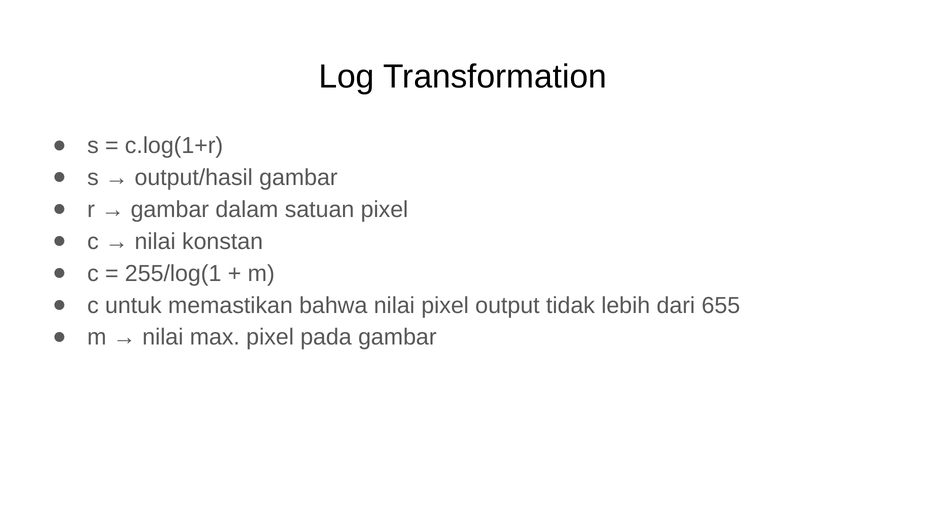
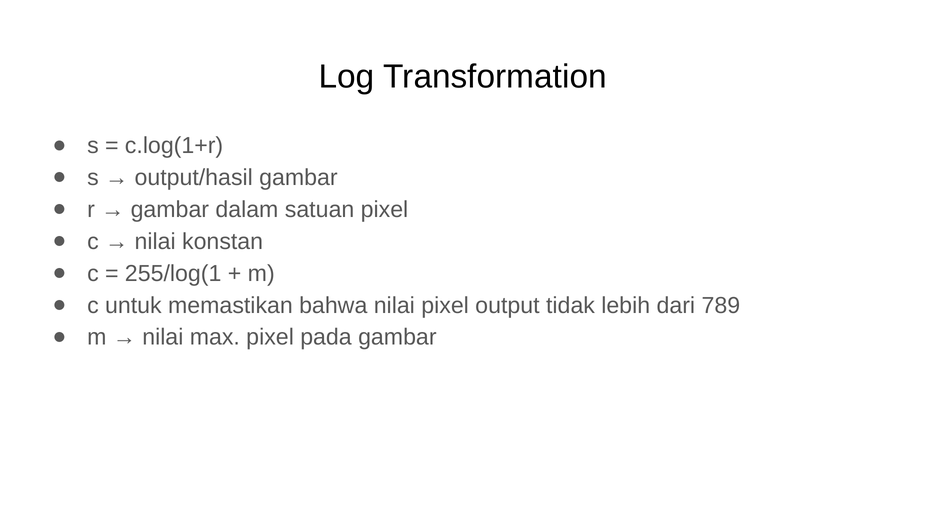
655: 655 -> 789
